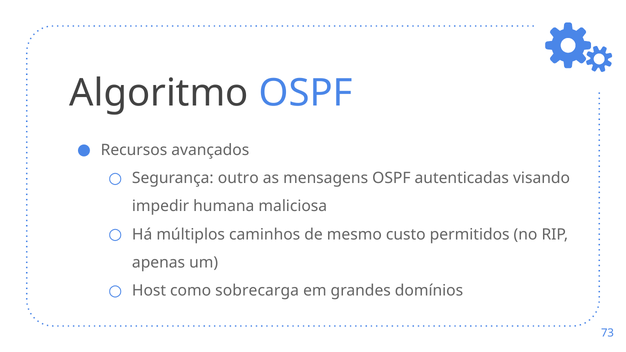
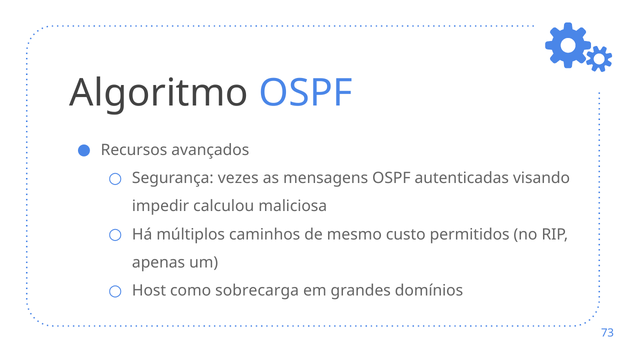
outro: outro -> vezes
humana: humana -> calculou
